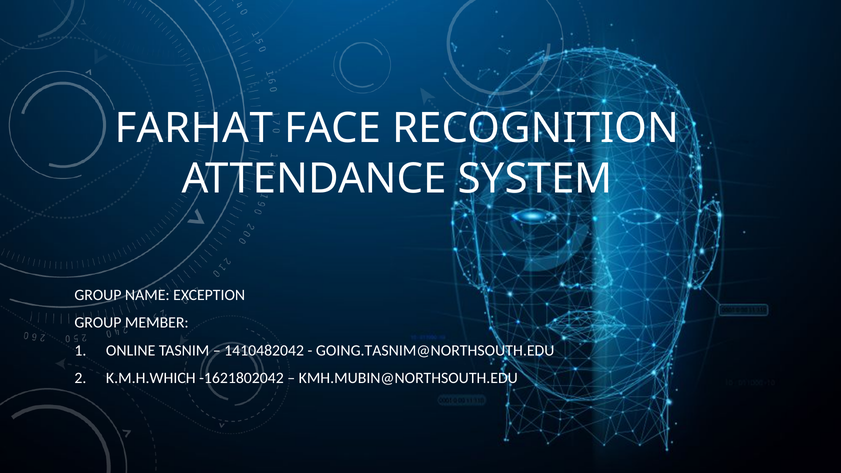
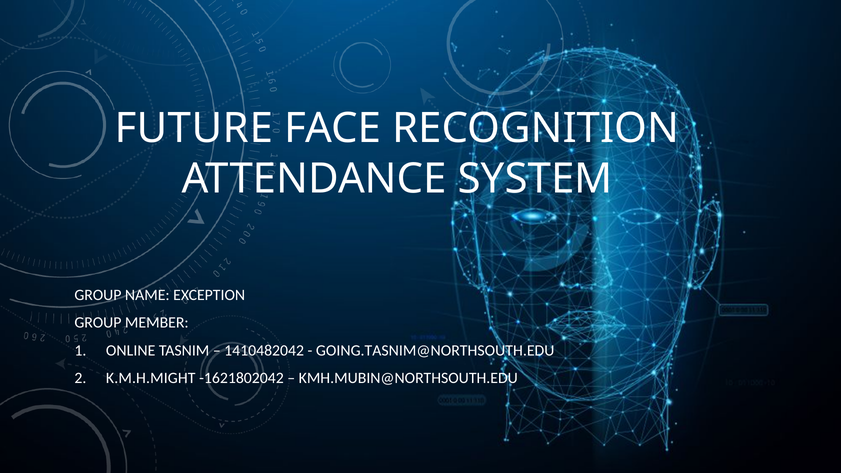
FARHAT: FARHAT -> FUTURE
K.M.H.WHICH: K.M.H.WHICH -> K.M.H.MIGHT
